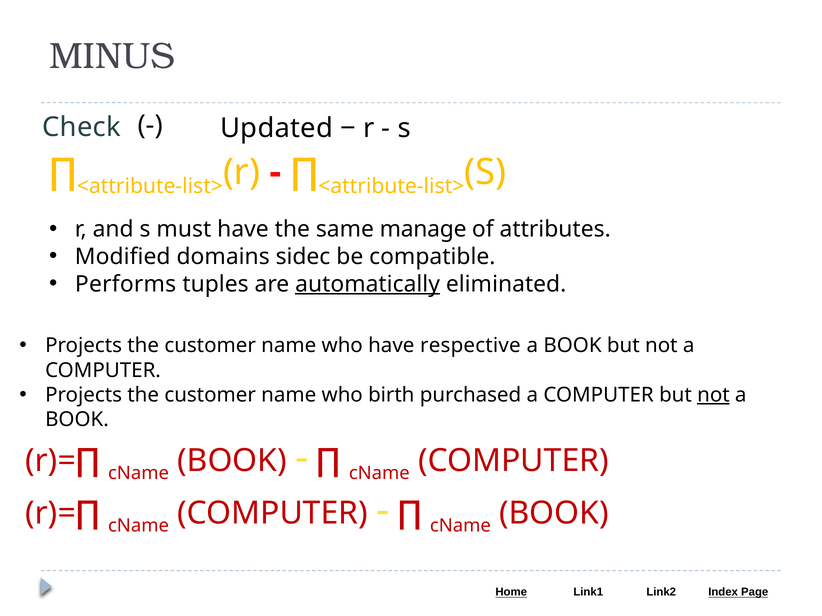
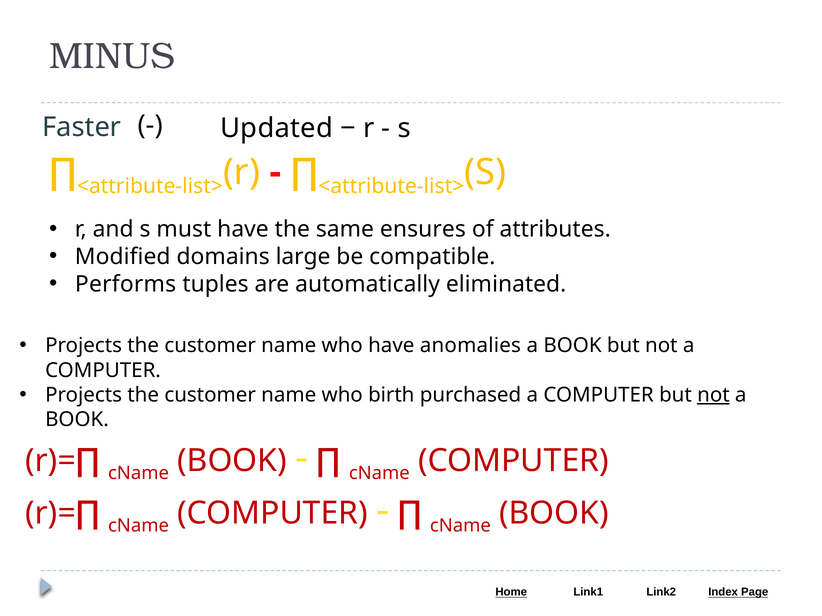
Check: Check -> Faster
manage: manage -> ensures
sidec: sidec -> large
automatically underline: present -> none
respective: respective -> anomalies
